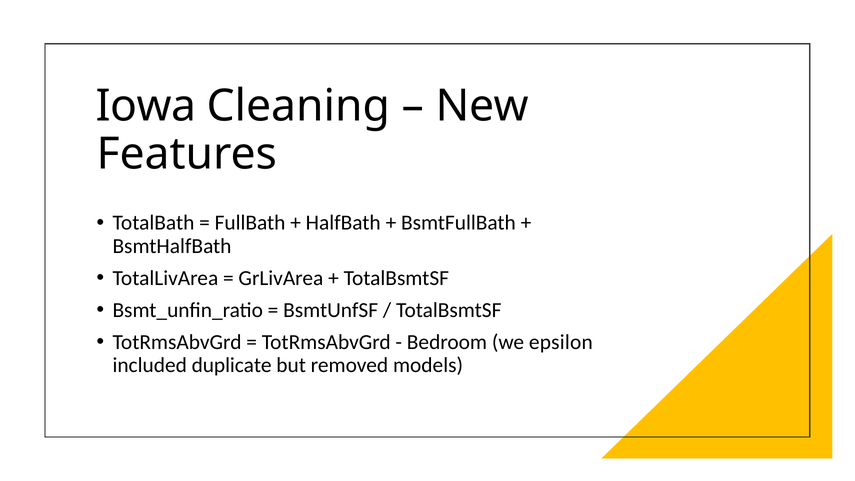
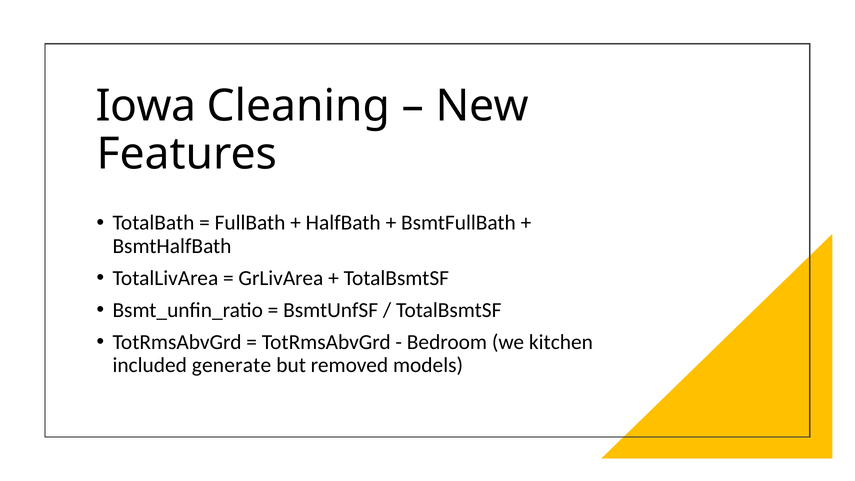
epsilon: epsilon -> kitchen
duplicate: duplicate -> generate
